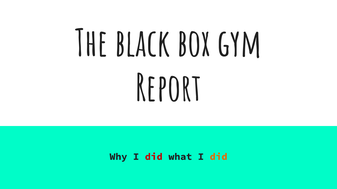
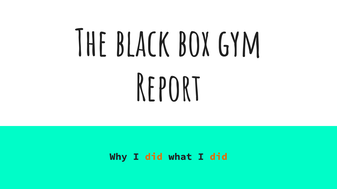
did at (154, 157) colour: red -> orange
